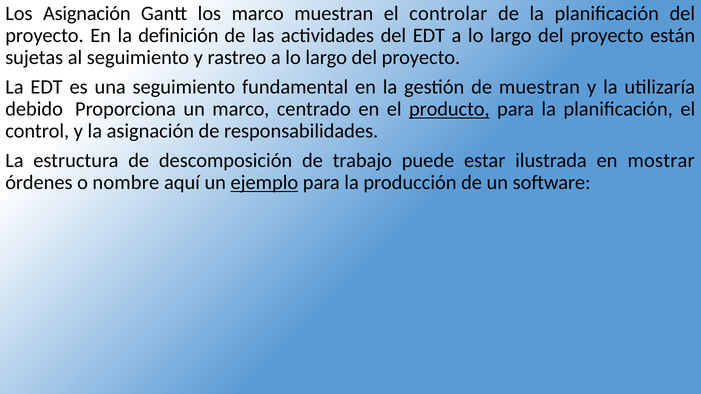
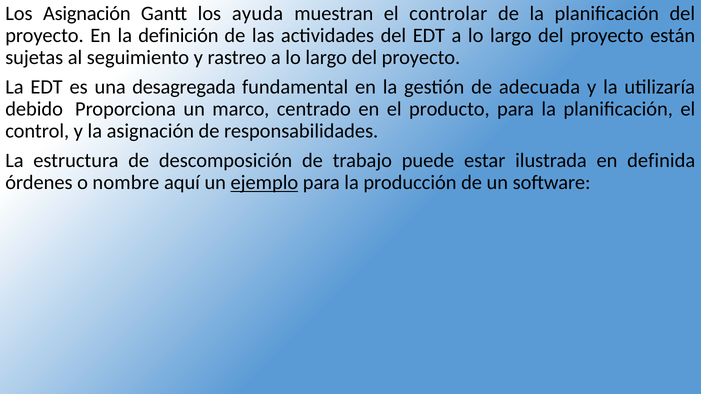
los marco: marco -> ayuda
una seguimiento: seguimiento -> desagregada
de muestran: muestran -> adecuada
producto underline: present -> none
mostrar: mostrar -> definida
